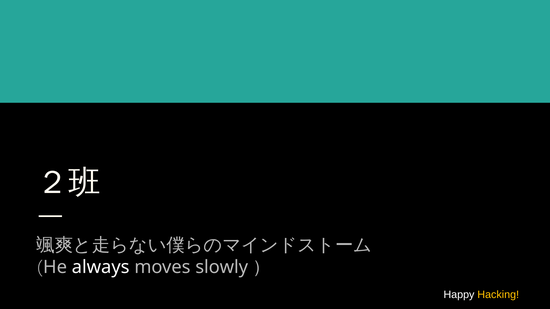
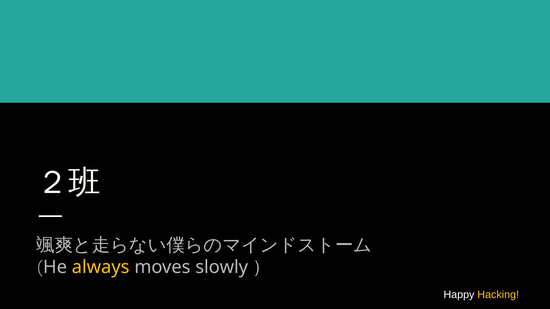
always colour: white -> yellow
